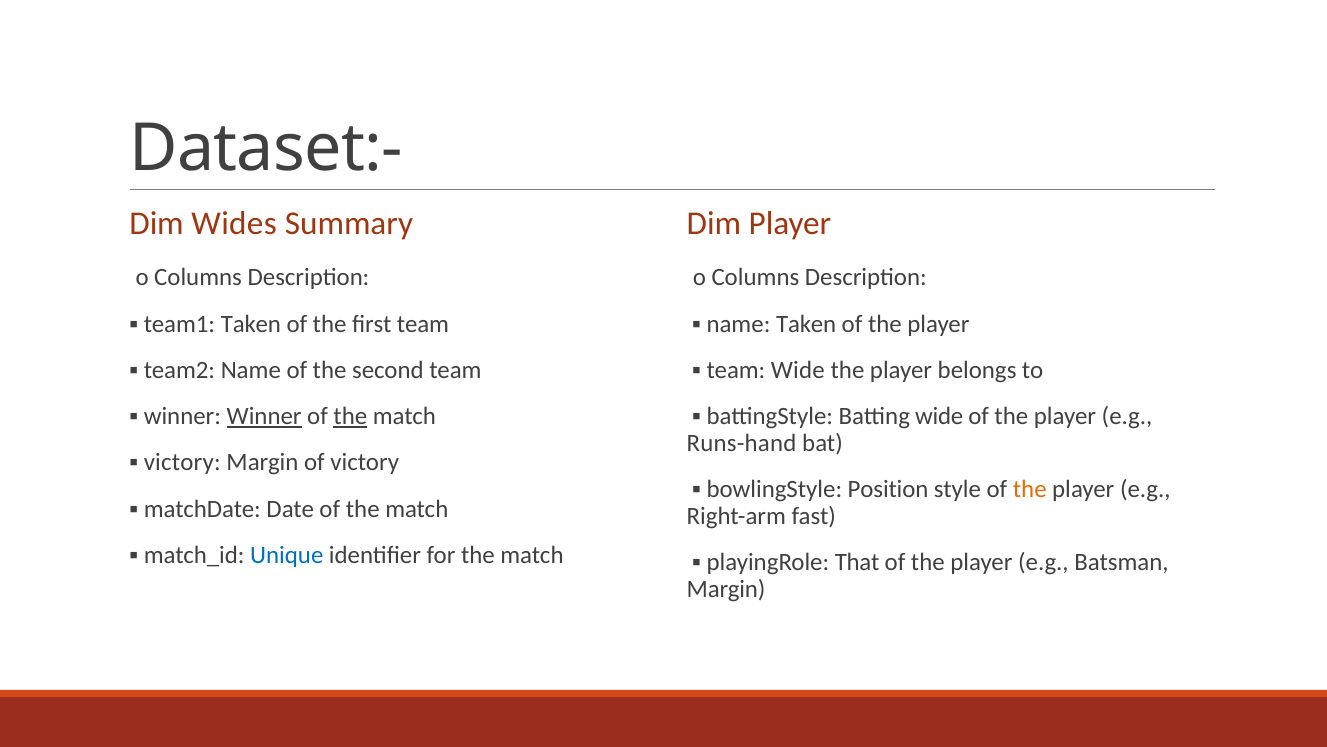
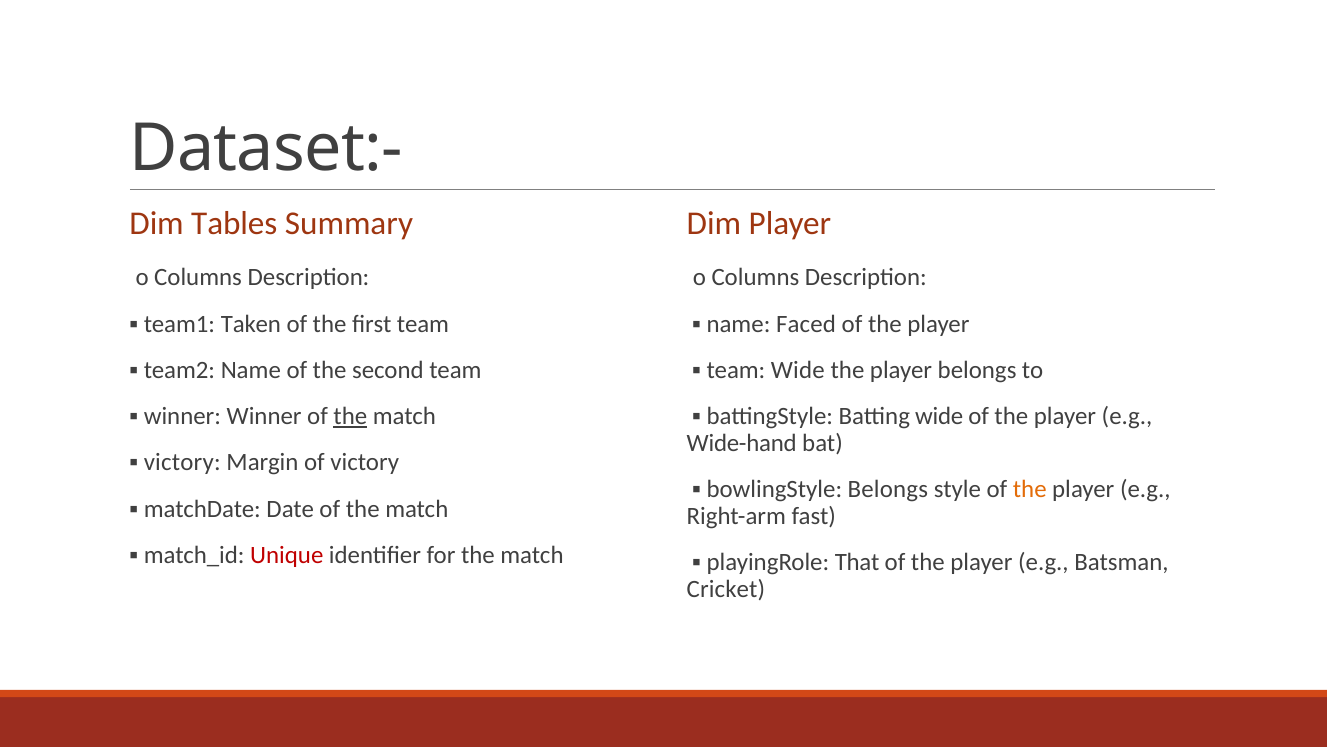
Wides: Wides -> Tables
name Taken: Taken -> Faced
Winner at (264, 416) underline: present -> none
Runs-hand: Runs-hand -> Wide-hand
bowlingStyle Position: Position -> Belongs
Unique colour: blue -> red
Margin at (726, 589): Margin -> Cricket
